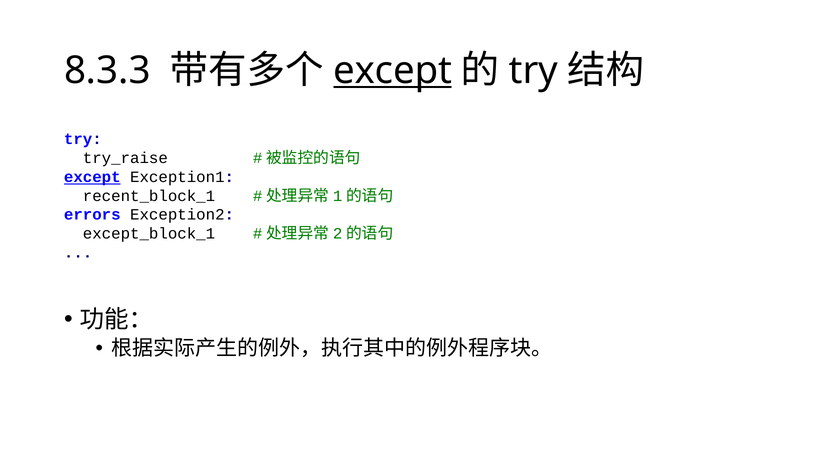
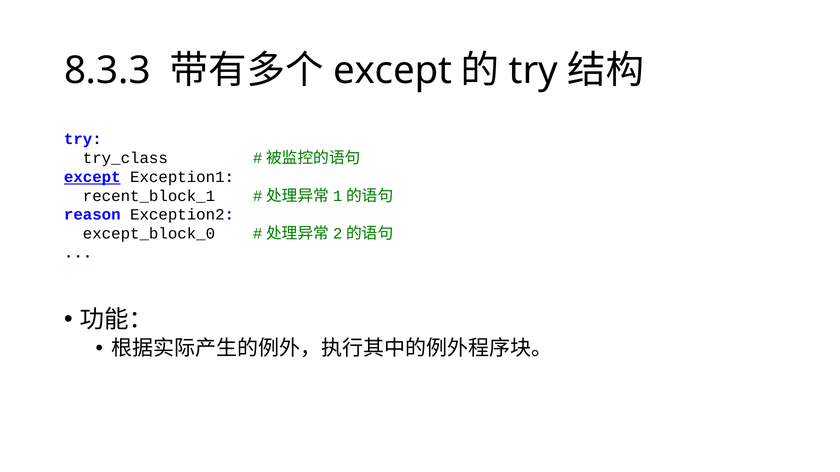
except at (393, 71) underline: present -> none
try_raise: try_raise -> try_class
errors: errors -> reason
except_block_1: except_block_1 -> except_block_0
